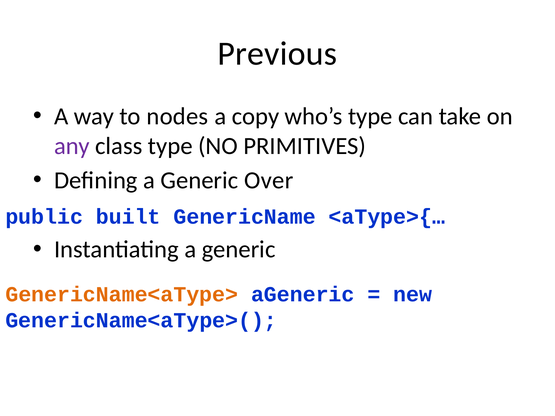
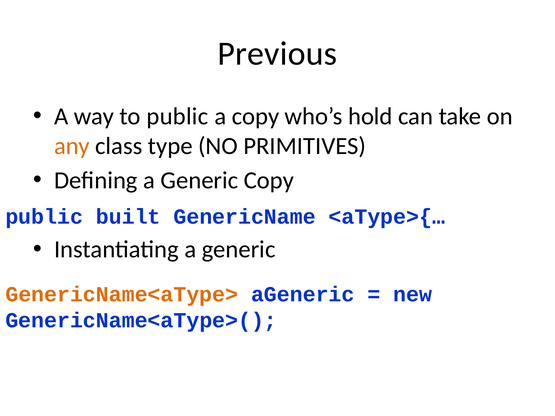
to nodes: nodes -> public
who’s type: type -> hold
any colour: purple -> orange
Generic Over: Over -> Copy
